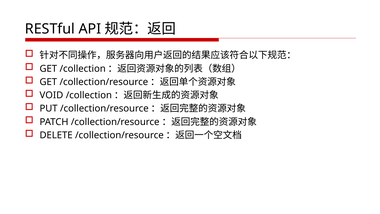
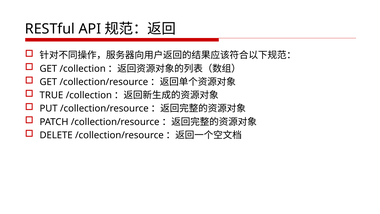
VOID: VOID -> TRUE
